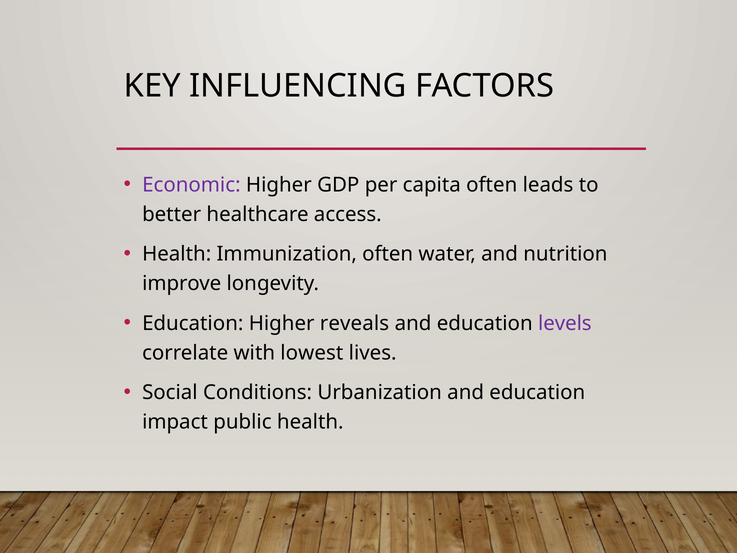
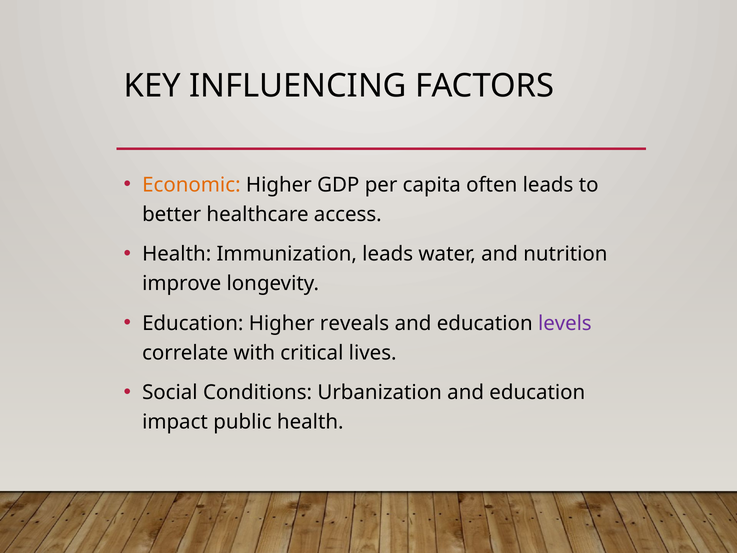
Economic colour: purple -> orange
Immunization often: often -> leads
lowest: lowest -> critical
